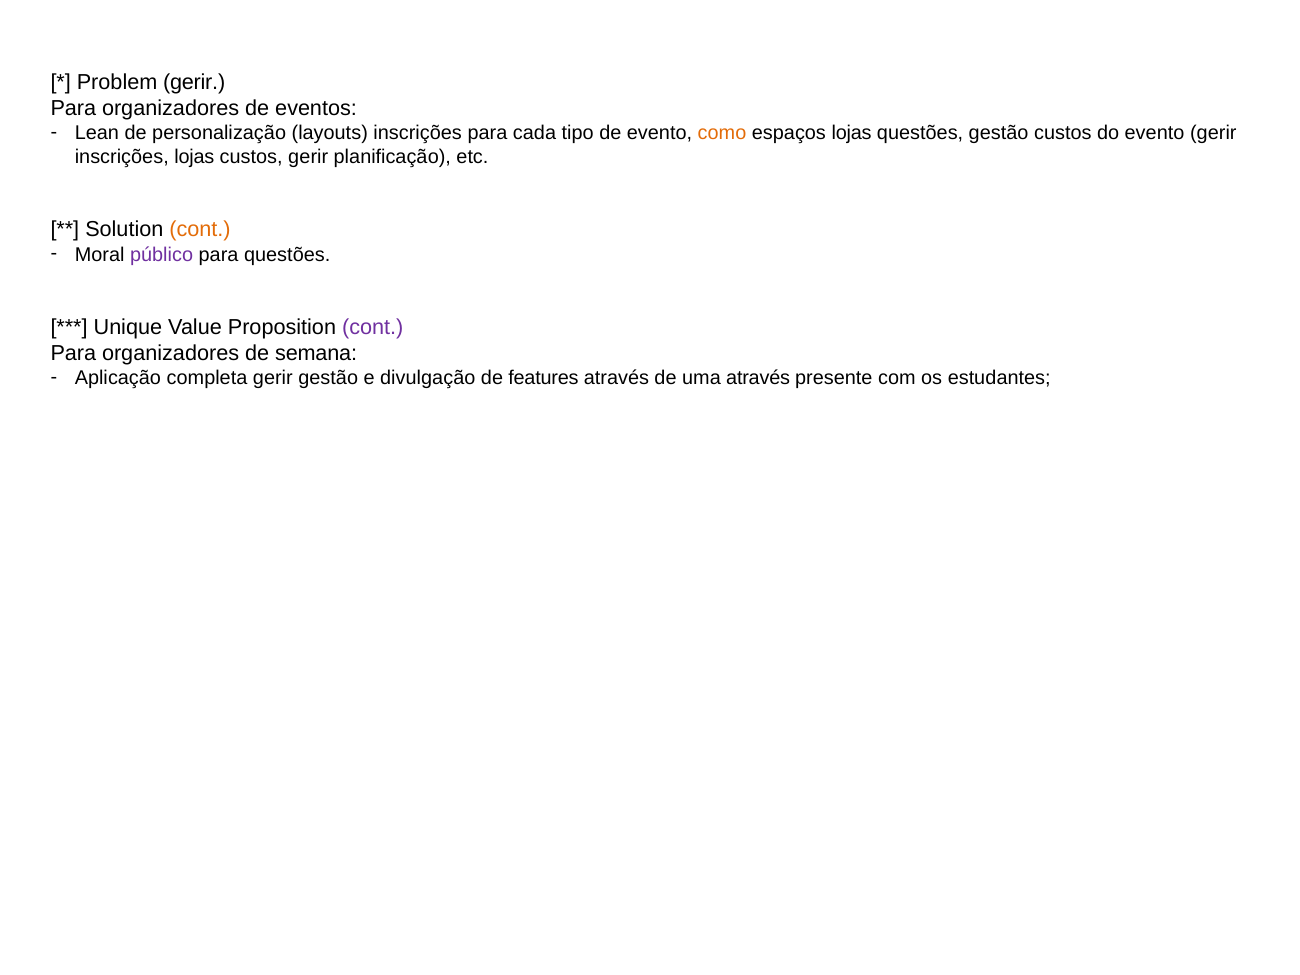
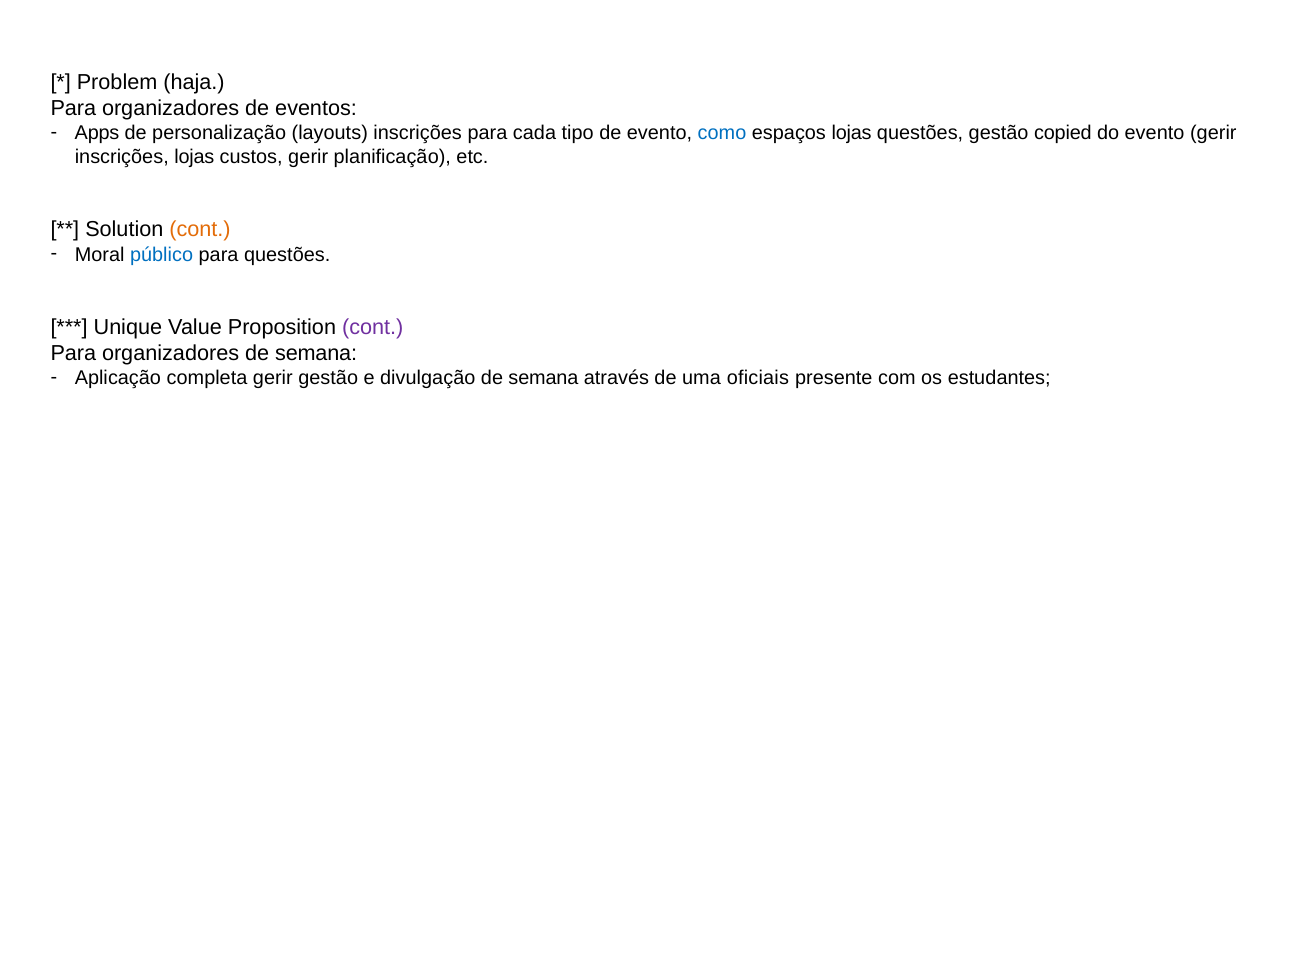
Problem gerir: gerir -> haja
Lean: Lean -> Apps
como colour: orange -> blue
gestão custos: custos -> copied
público colour: purple -> blue
divulgação de features: features -> semana
uma através: através -> oficiais
